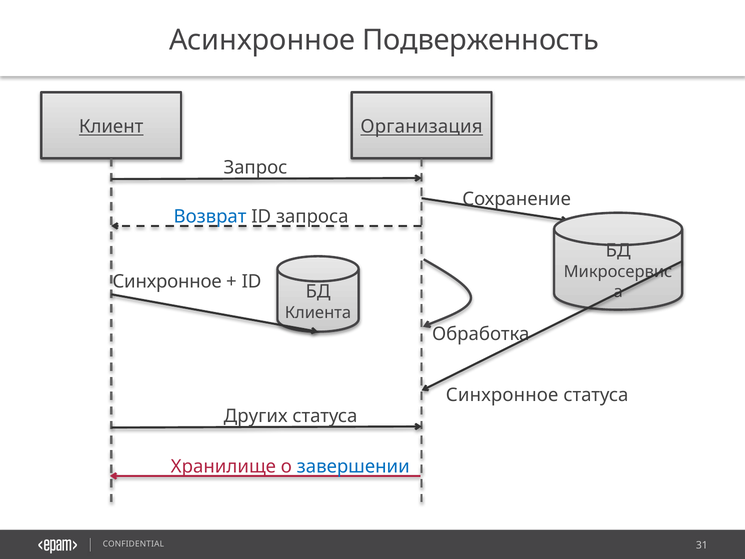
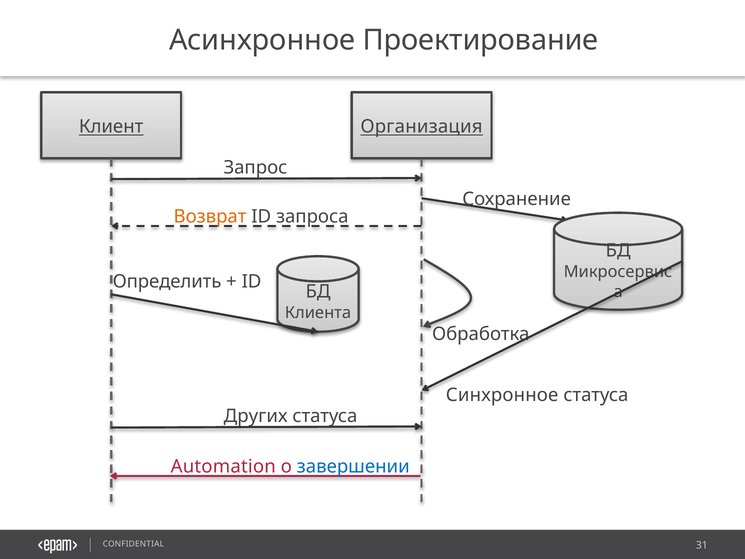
Подверженность: Подверженность -> Проектирование
Возврат colour: blue -> orange
Синхронное at (167, 281): Синхронное -> Определить
Хранилище: Хранилище -> Automation
